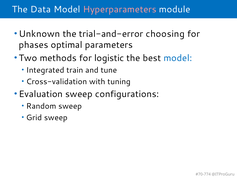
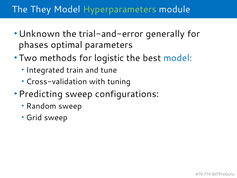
Data: Data -> They
Hyperparameters colour: pink -> light green
choosing: choosing -> generally
Evaluation: Evaluation -> Predicting
